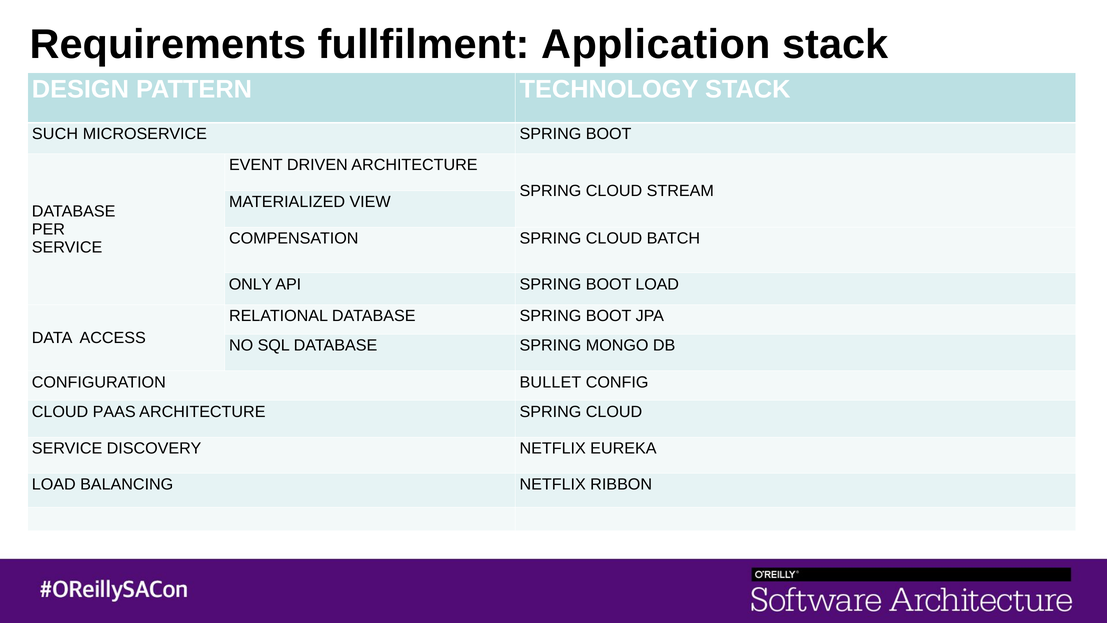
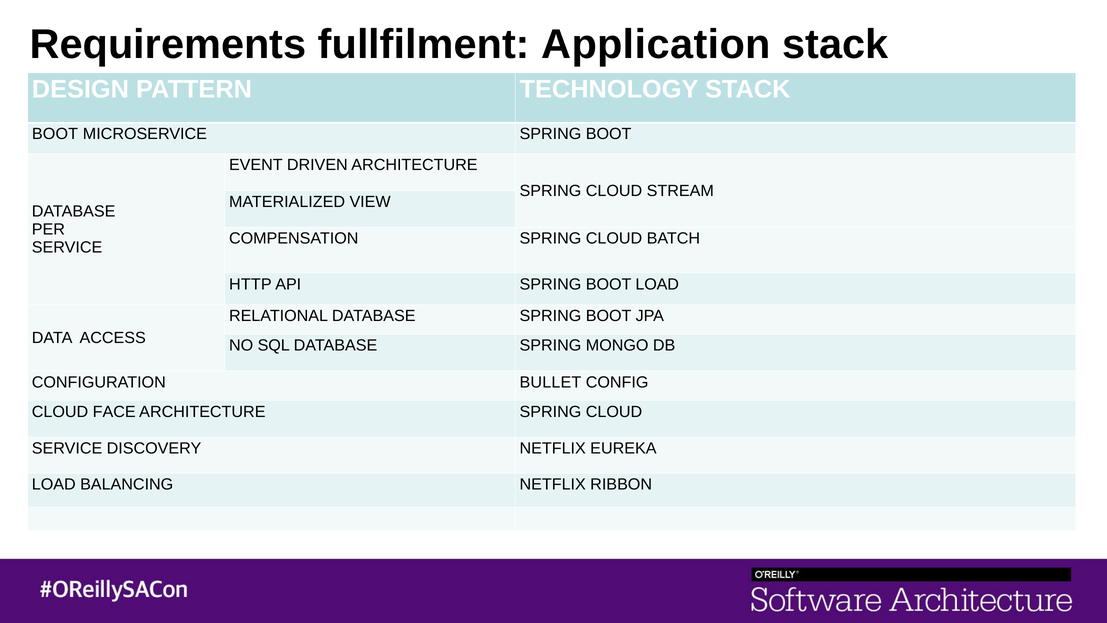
SUCH at (55, 134): SUCH -> BOOT
ONLY: ONLY -> HTTP
PAAS: PAAS -> FACE
